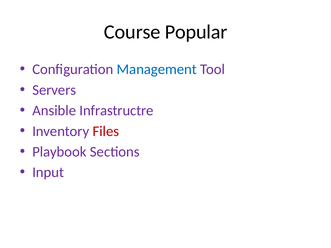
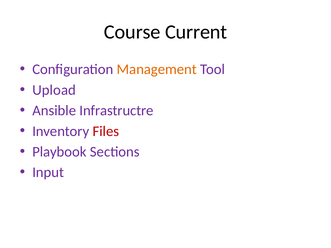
Popular: Popular -> Current
Management colour: blue -> orange
Servers: Servers -> Upload
